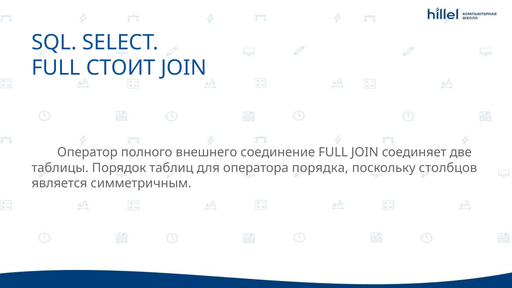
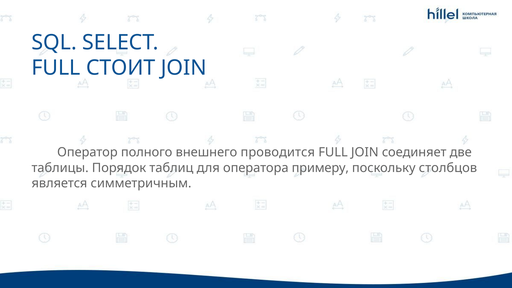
соединение: соединение -> проводится
порядка: порядка -> примеру
